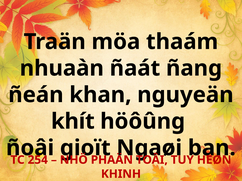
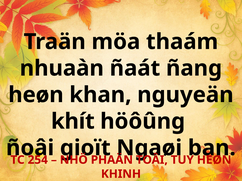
ñeán at (36, 95): ñeán -> heøn
